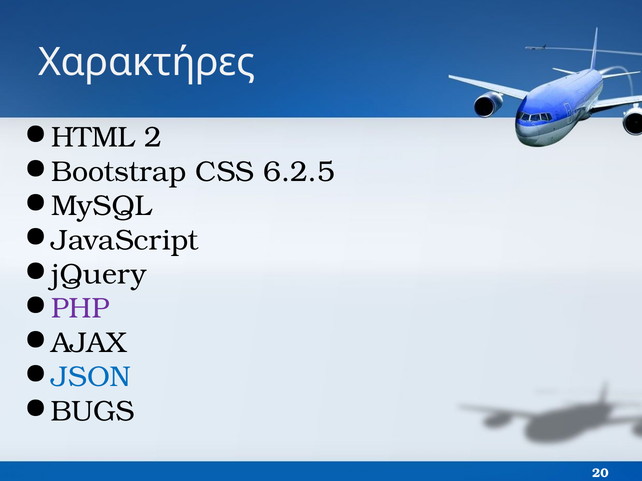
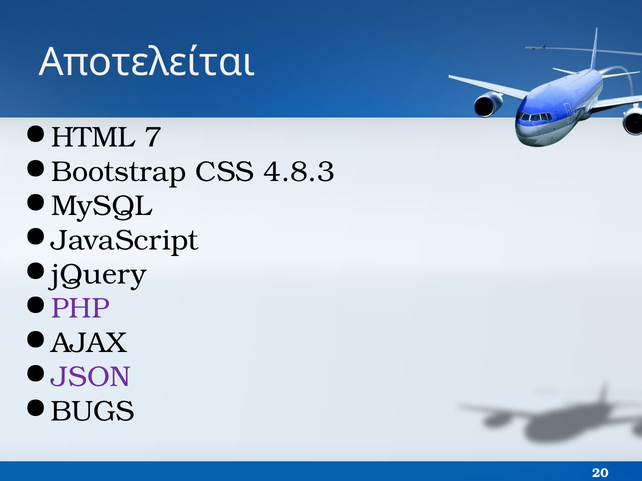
Χαρακτήρες: Χαρακτήρες -> Αποτελείται
2: 2 -> 7
6.2.5: 6.2.5 -> 4.8.3
JSON colour: blue -> purple
